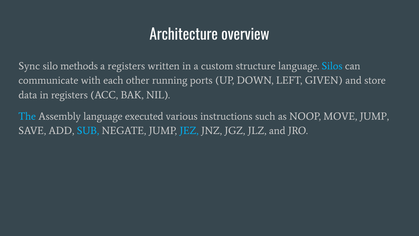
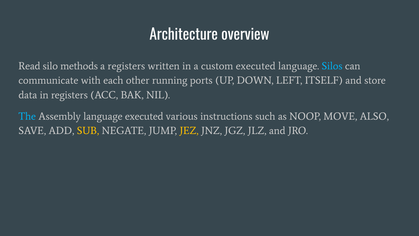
Sync: Sync -> Read
custom structure: structure -> executed
GIVEN: GIVEN -> ITSELF
MOVE JUMP: JUMP -> ALSO
SUB colour: light blue -> yellow
JEZ colour: light blue -> yellow
